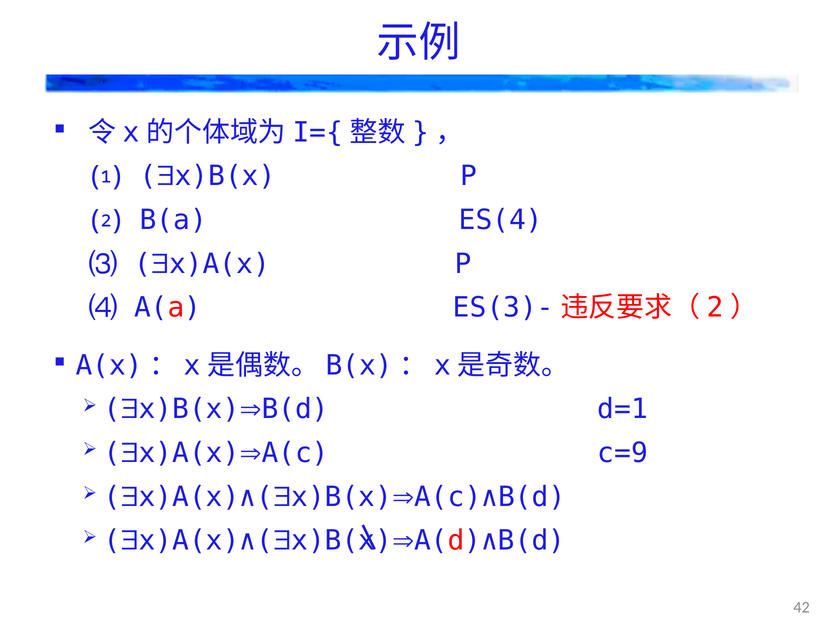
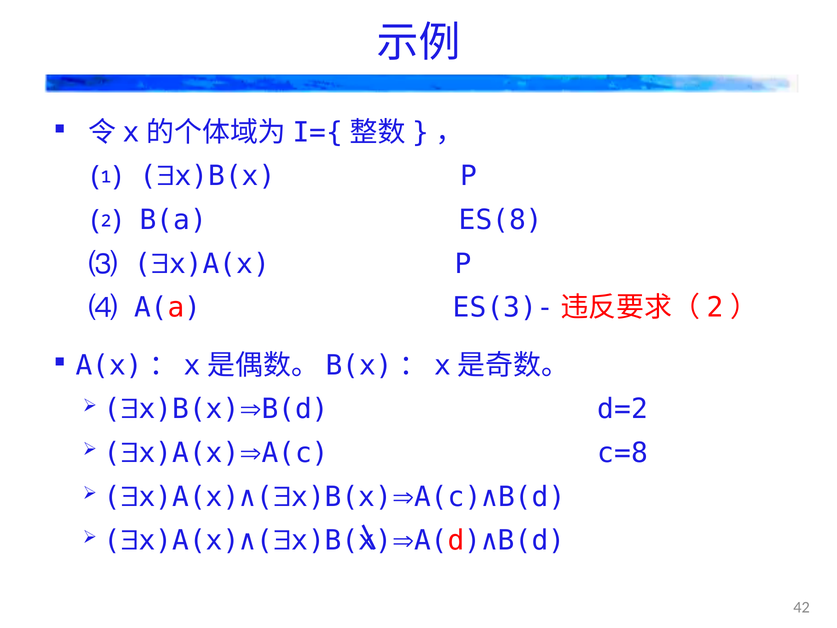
ES(4: ES(4 -> ES(8
d=1: d=1 -> d=2
c=9: c=9 -> c=8
